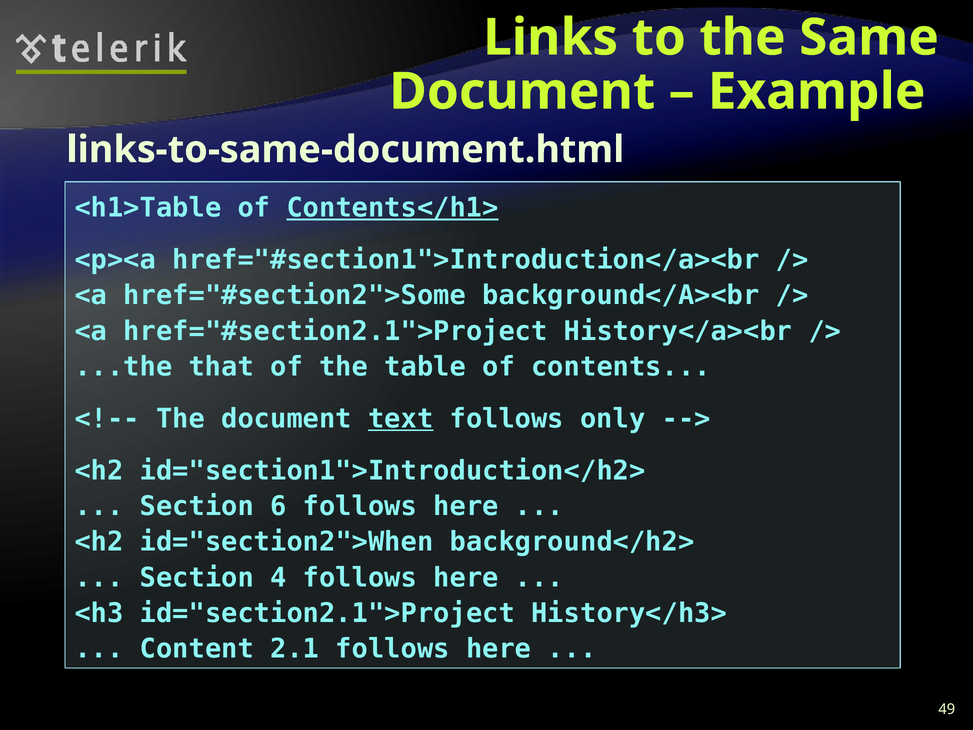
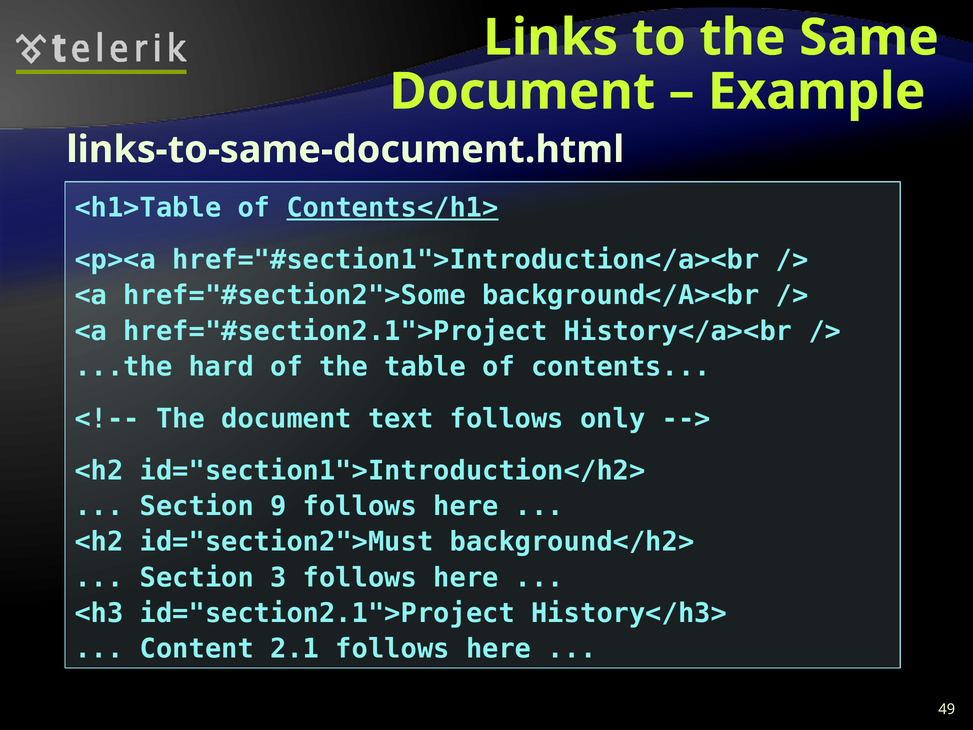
that: that -> hard
text underline: present -> none
6: 6 -> 9
id="section2">When: id="section2">When -> id="section2">Must
4: 4 -> 3
